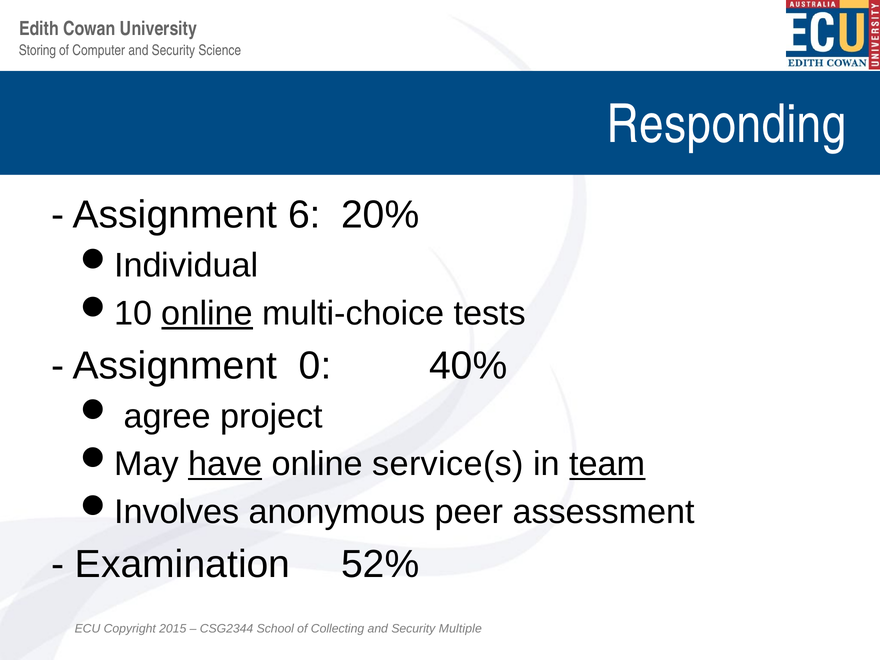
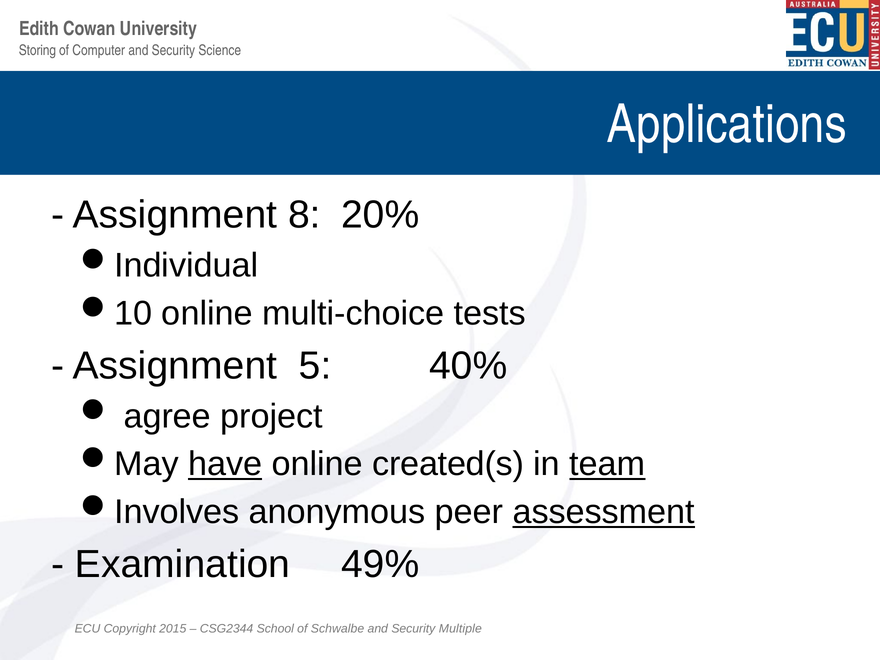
Responding: Responding -> Applications
6: 6 -> 8
online at (207, 314) underline: present -> none
0: 0 -> 5
service(s: service(s -> created(s
assessment underline: none -> present
52%: 52% -> 49%
Collecting: Collecting -> Schwalbe
